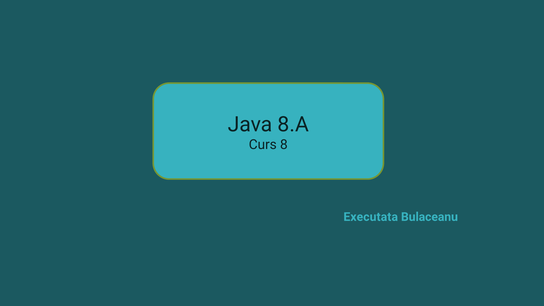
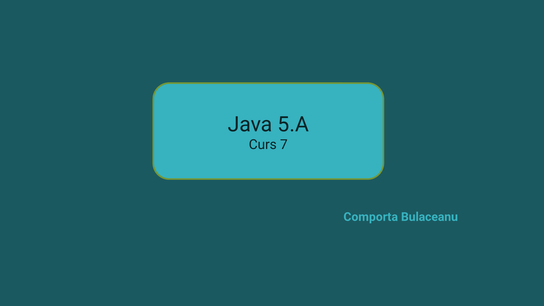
8.A: 8.A -> 5.A
8: 8 -> 7
Executata: Executata -> Comporta
